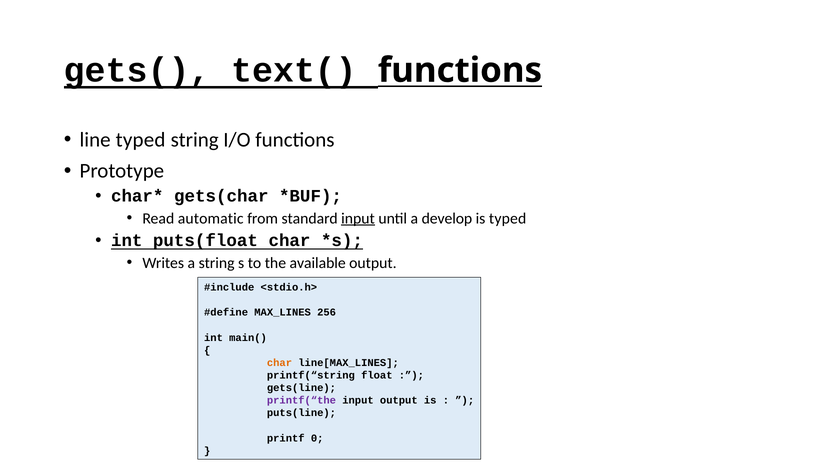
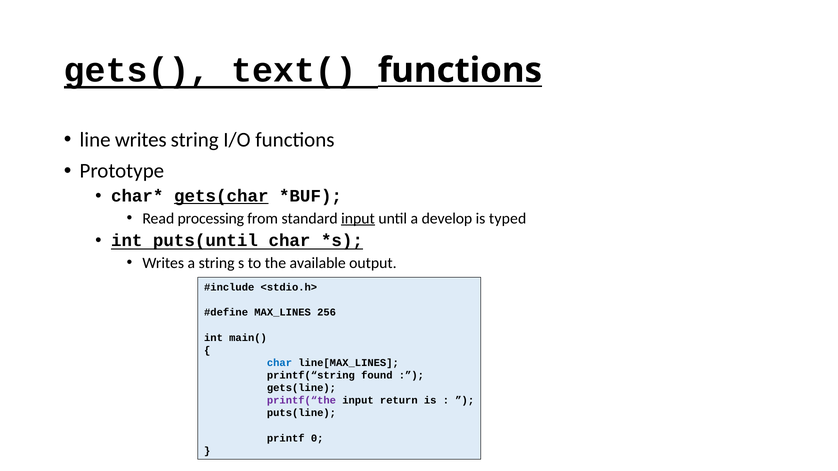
line typed: typed -> writes
gets(char underline: none -> present
automatic: automatic -> processing
puts(float: puts(float -> puts(until
char at (279, 363) colour: orange -> blue
float: float -> found
input output: output -> return
